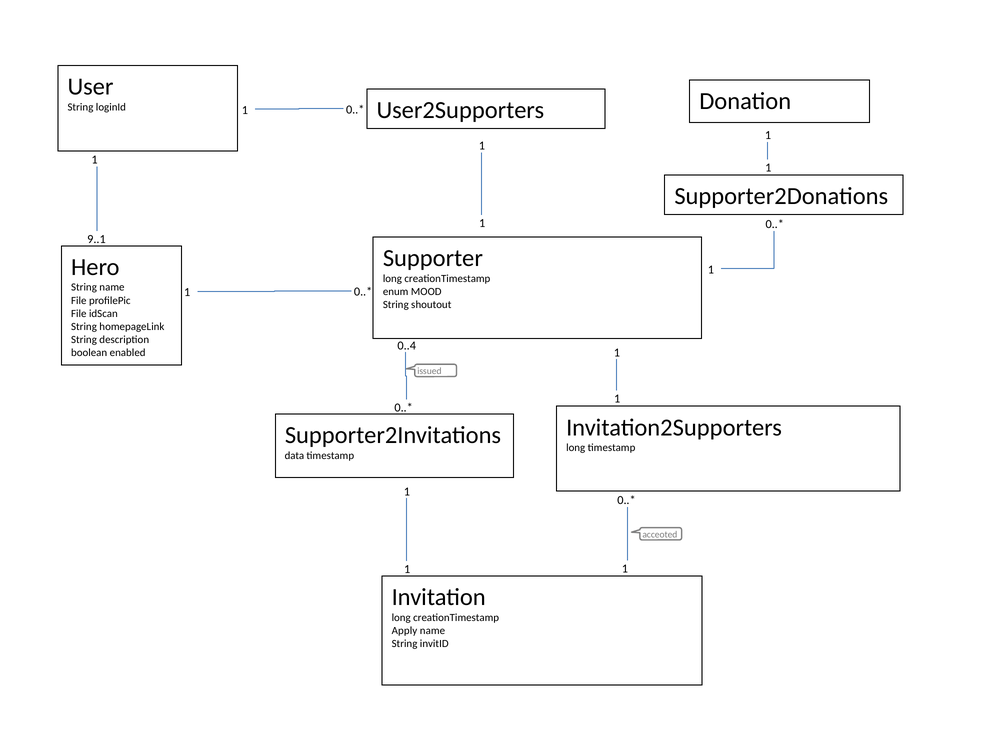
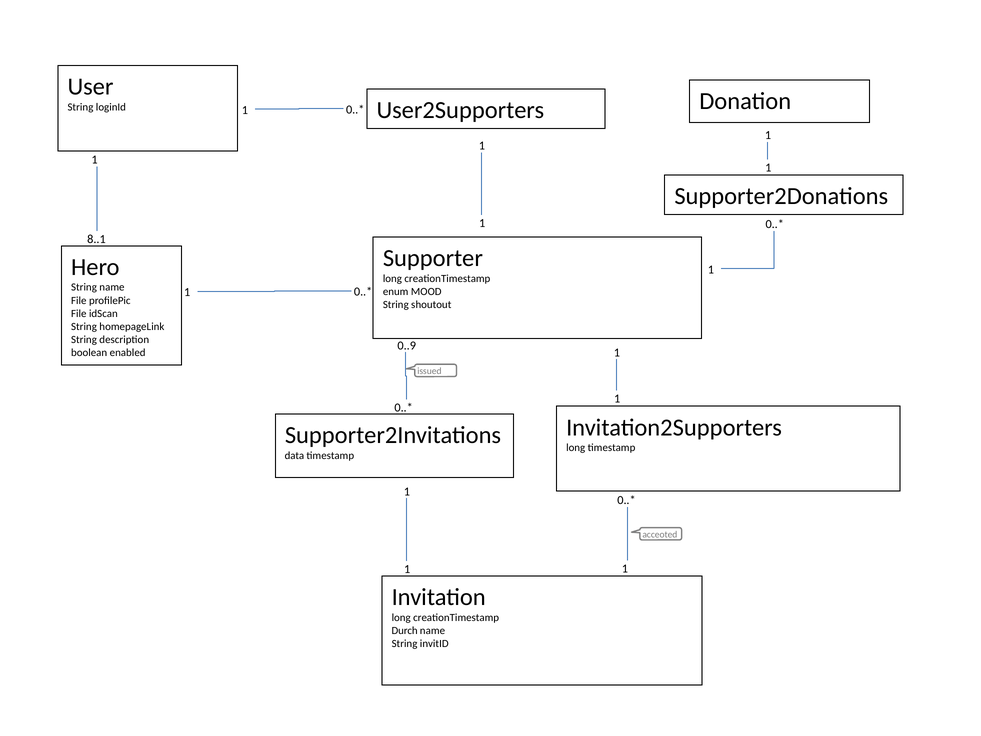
9..1: 9..1 -> 8..1
0..4: 0..4 -> 0..9
Apply: Apply -> Durch
